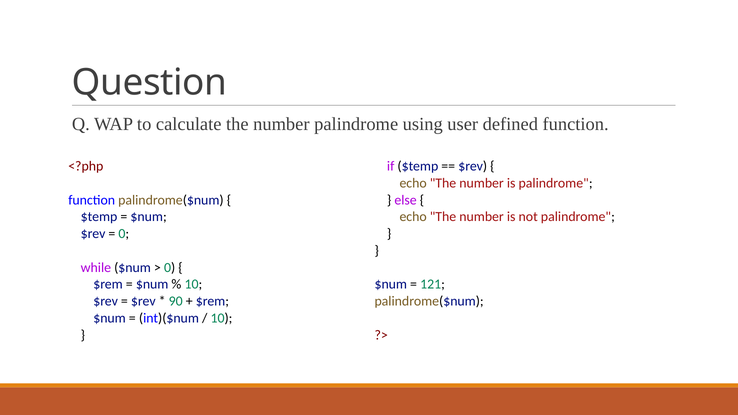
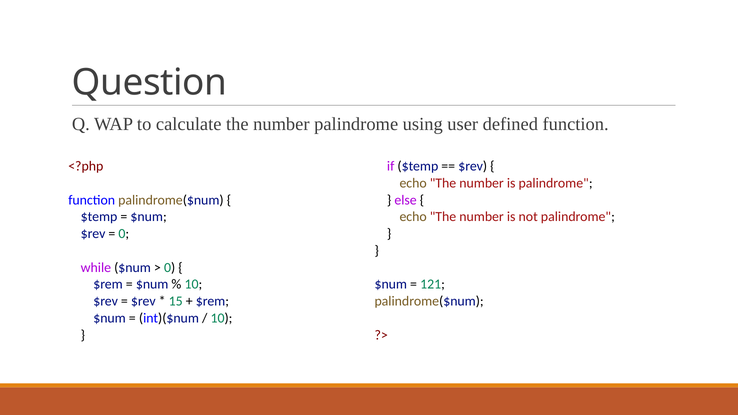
90: 90 -> 15
